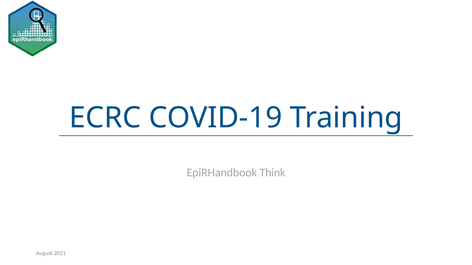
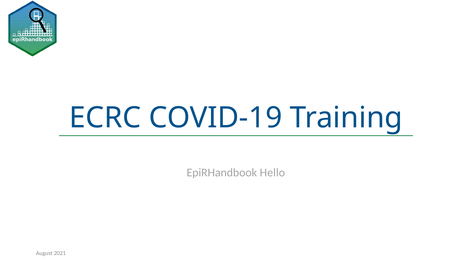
Think: Think -> Hello
